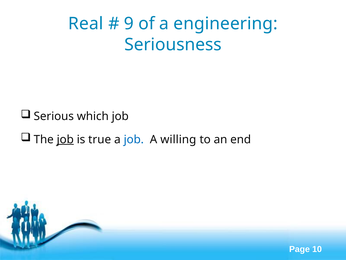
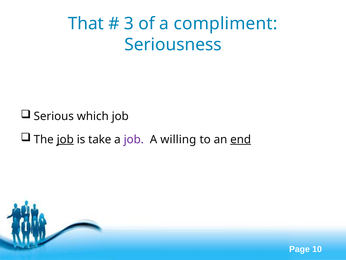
Real: Real -> That
9: 9 -> 3
engineering: engineering -> compliment
true: true -> take
job at (134, 139) colour: blue -> purple
end underline: none -> present
